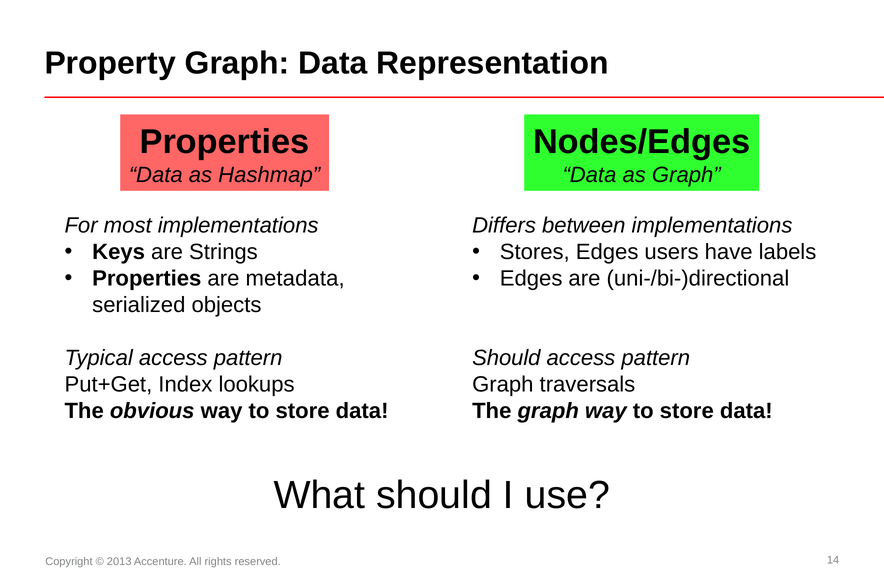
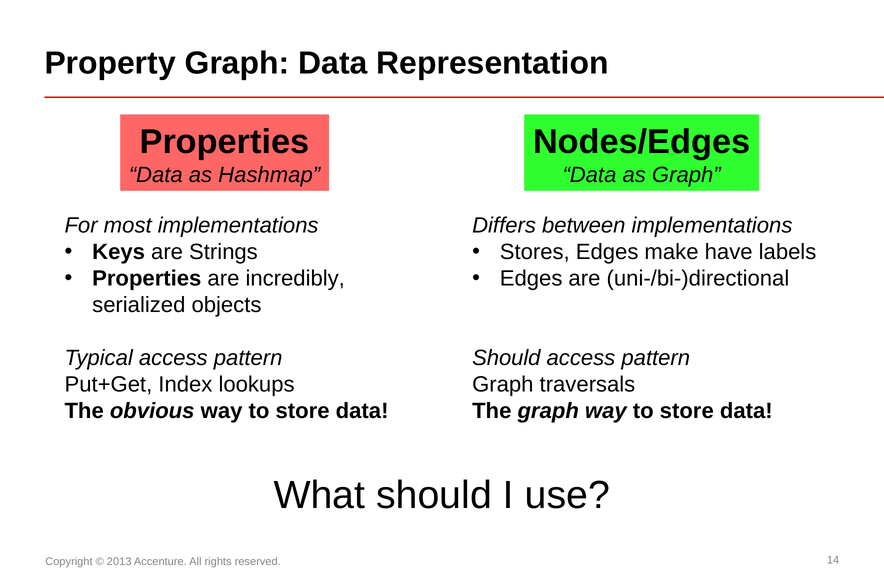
users: users -> make
metadata: metadata -> incredibly
